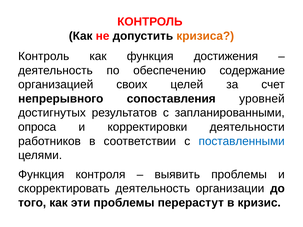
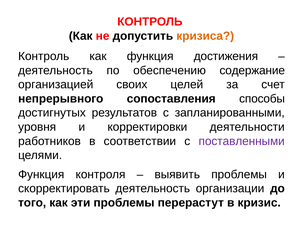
уровней: уровней -> способы
опроса: опроса -> уровня
поставленными colour: blue -> purple
